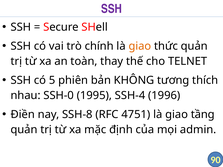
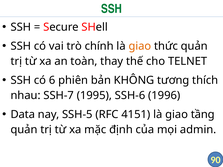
SSH at (112, 9) colour: purple -> green
5: 5 -> 6
SSH-0: SSH-0 -> SSH-7
SSH-4: SSH-4 -> SSH-6
Điền: Điền -> Data
SSH-8: SSH-8 -> SSH-5
4751: 4751 -> 4151
